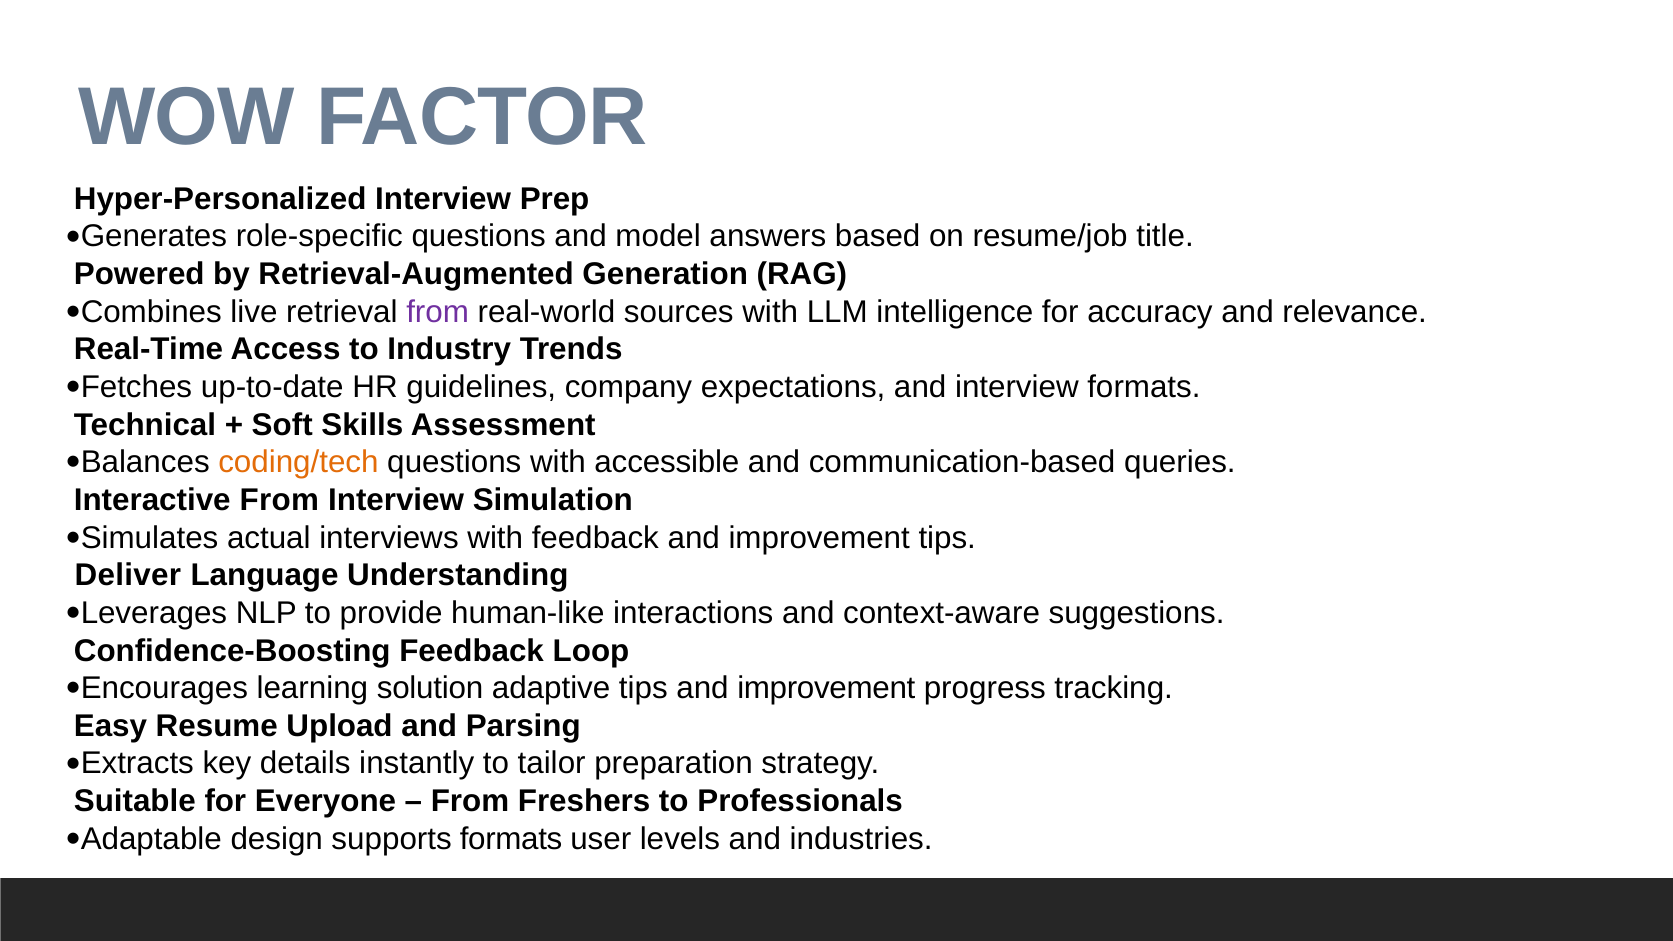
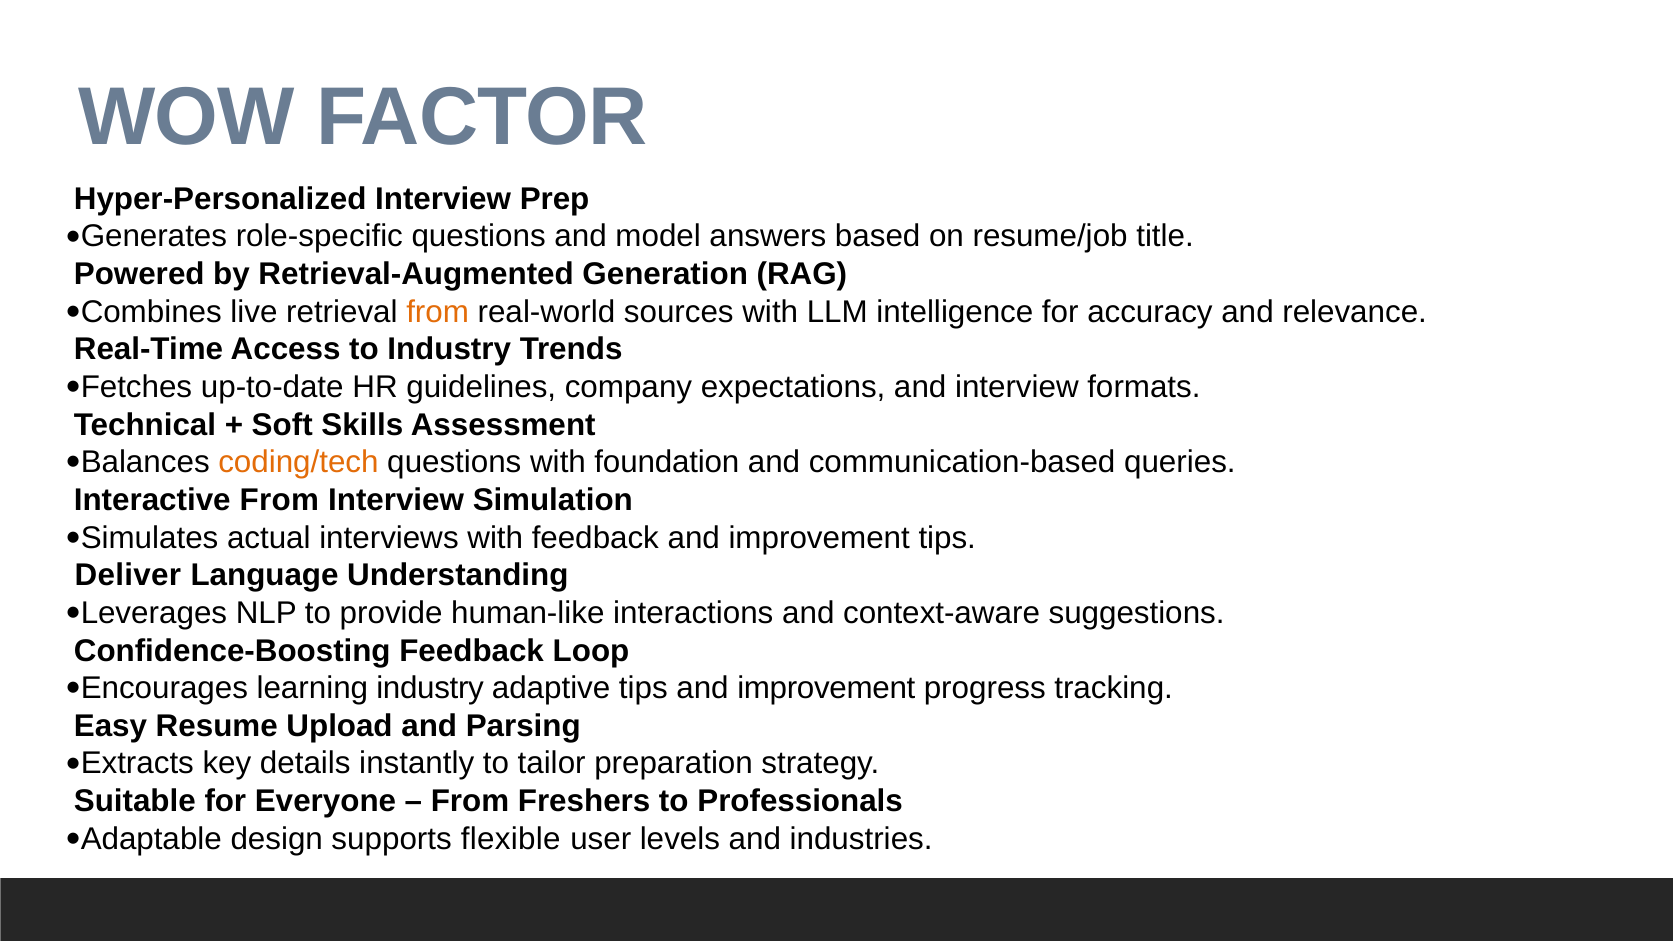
from at (438, 312) colour: purple -> orange
accessible: accessible -> foundation
learning solution: solution -> industry
supports formats: formats -> flexible
